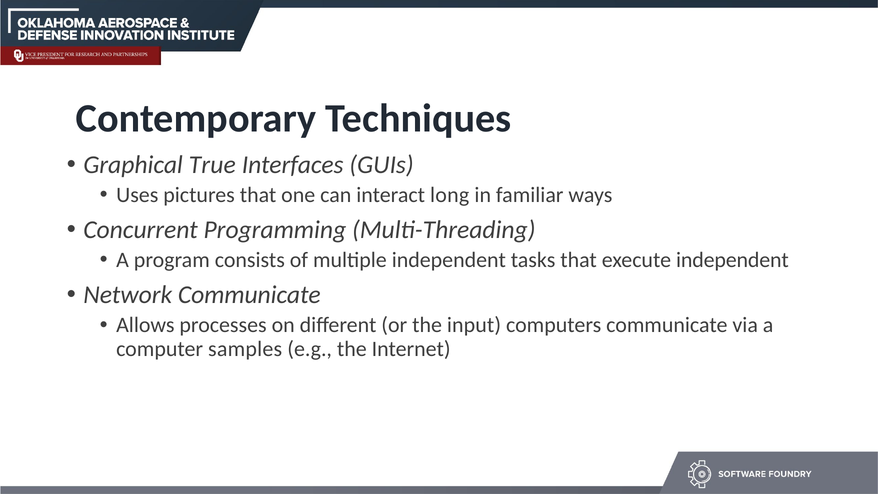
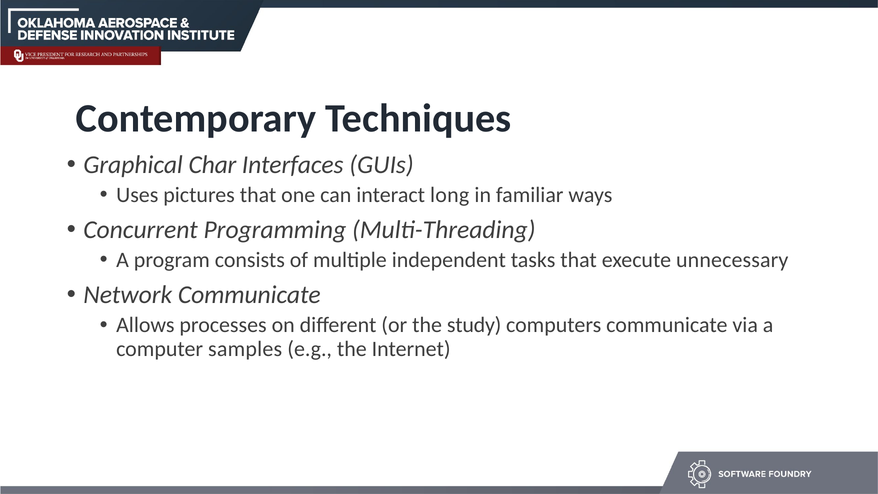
True: True -> Char
execute independent: independent -> unnecessary
input: input -> study
